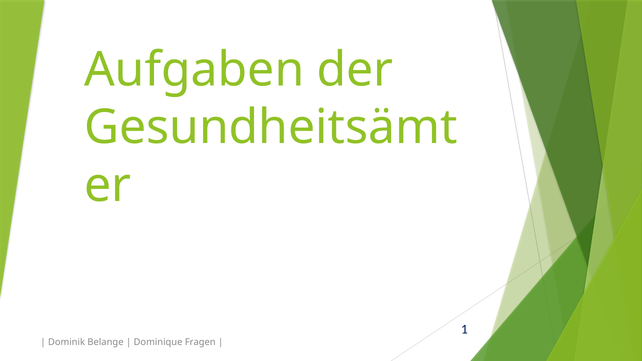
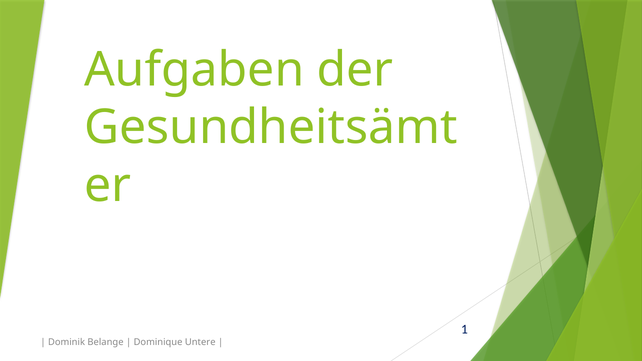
Fragen: Fragen -> Untere
